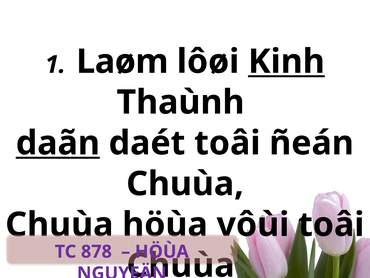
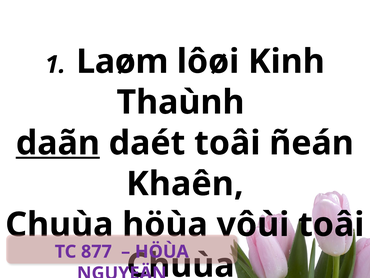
Kinh underline: present -> none
Chuùa at (185, 184): Chuùa -> Khaên
878: 878 -> 877
